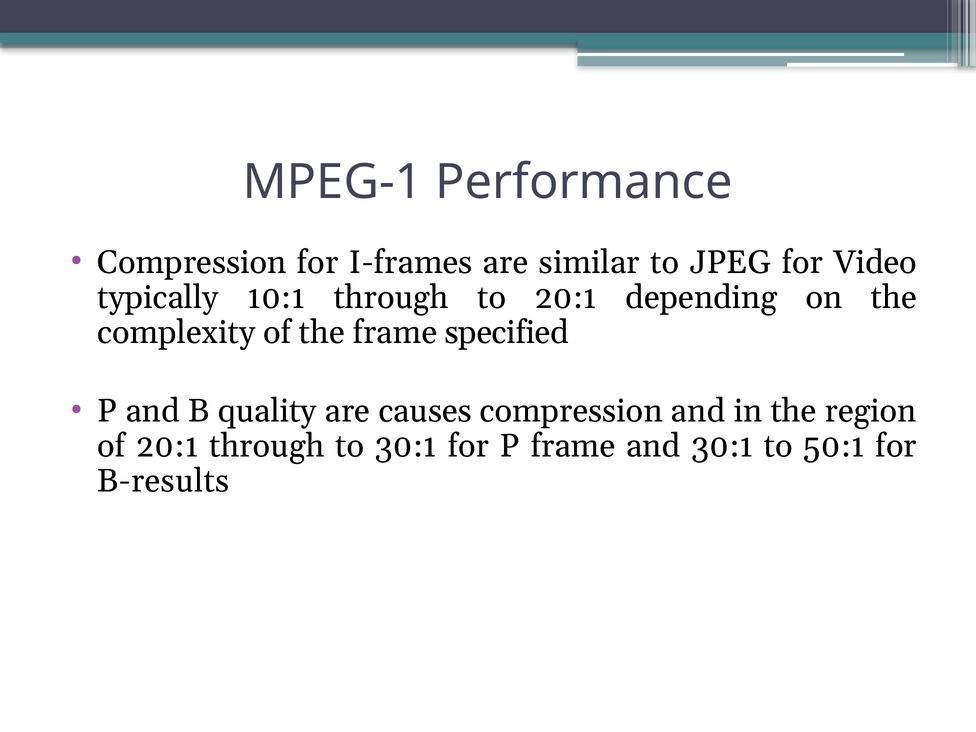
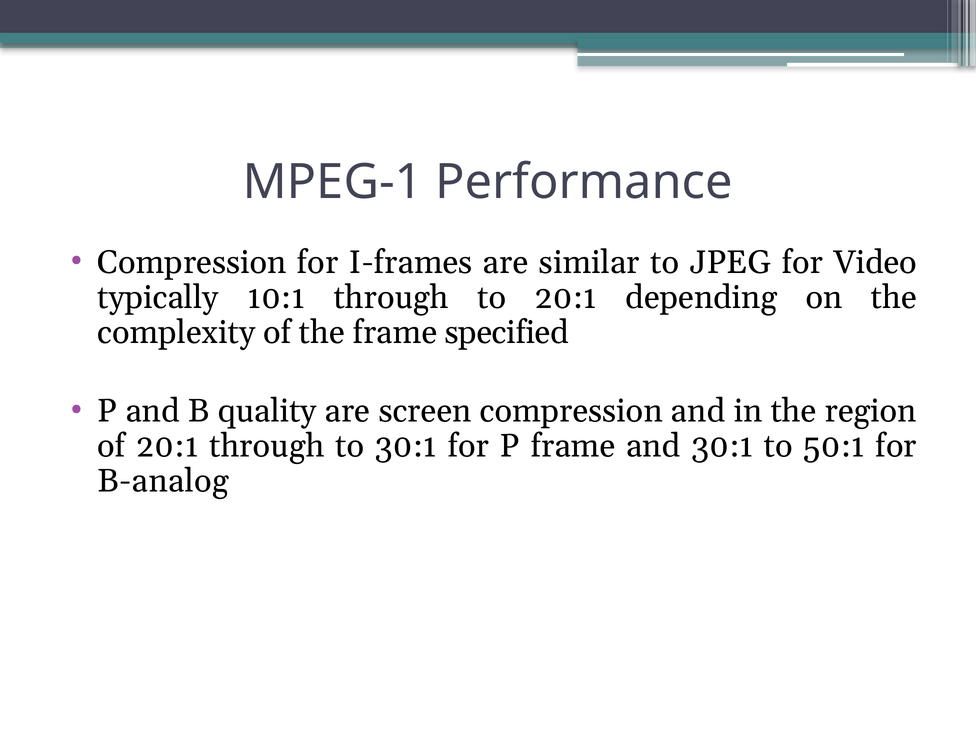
causes: causes -> screen
B-results: B-results -> B-analog
